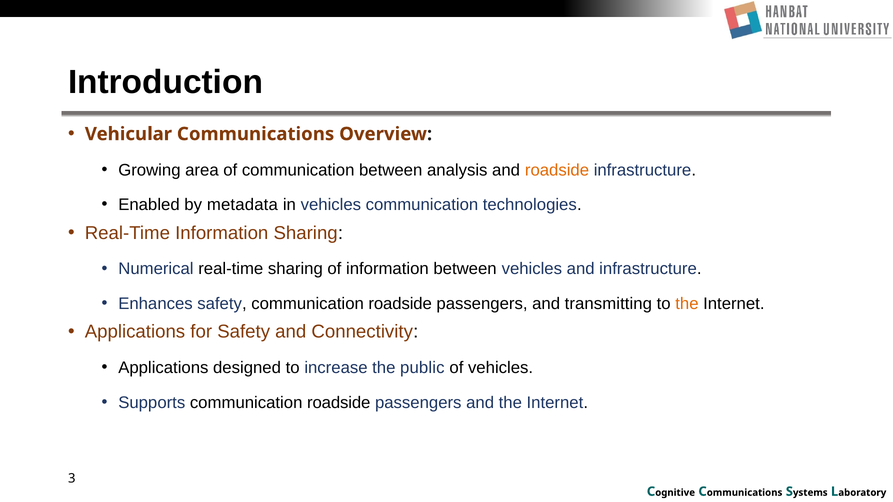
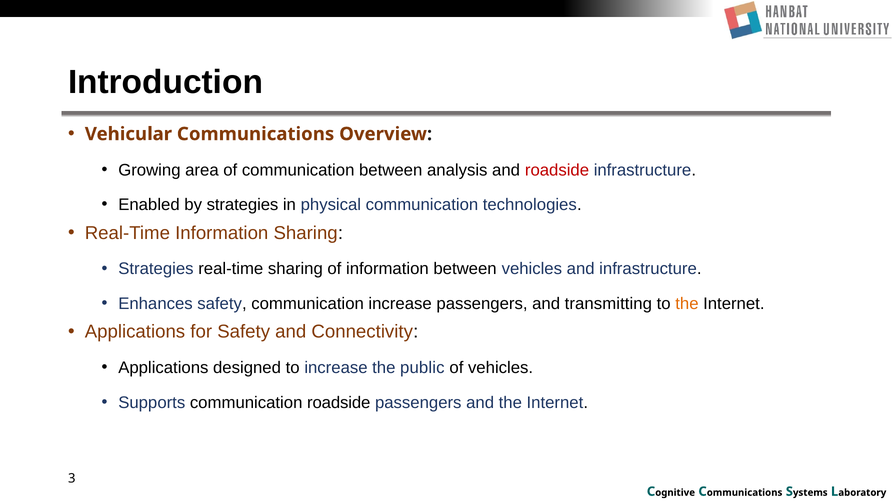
roadside at (557, 170) colour: orange -> red
by metadata: metadata -> strategies
in vehicles: vehicles -> physical
Numerical at (156, 269): Numerical -> Strategies
safety communication roadside: roadside -> increase
